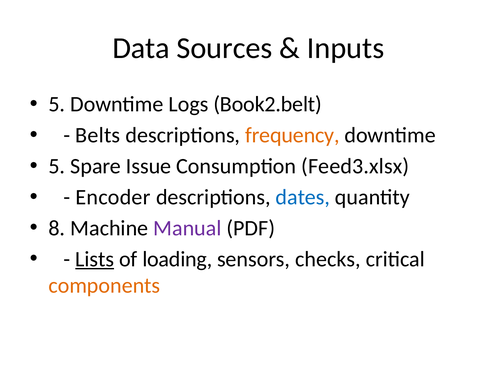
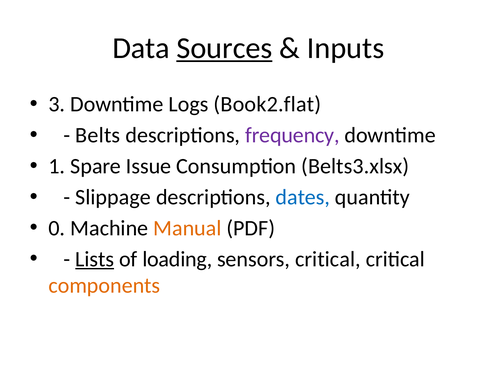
Sources underline: none -> present
5 at (57, 104): 5 -> 3
Book2.belt: Book2.belt -> Book2.flat
frequency colour: orange -> purple
5 at (57, 166): 5 -> 1
Feed3.xlsx: Feed3.xlsx -> Belts3.xlsx
Encoder: Encoder -> Slippage
8: 8 -> 0
Manual colour: purple -> orange
sensors checks: checks -> critical
